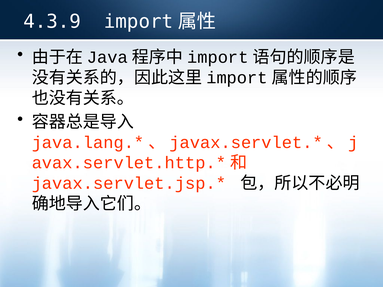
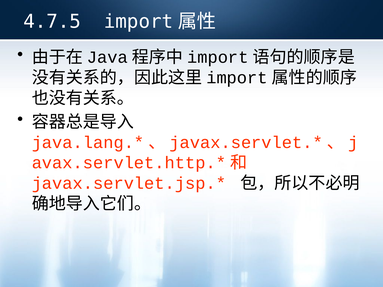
4.3.9: 4.3.9 -> 4.7.5
